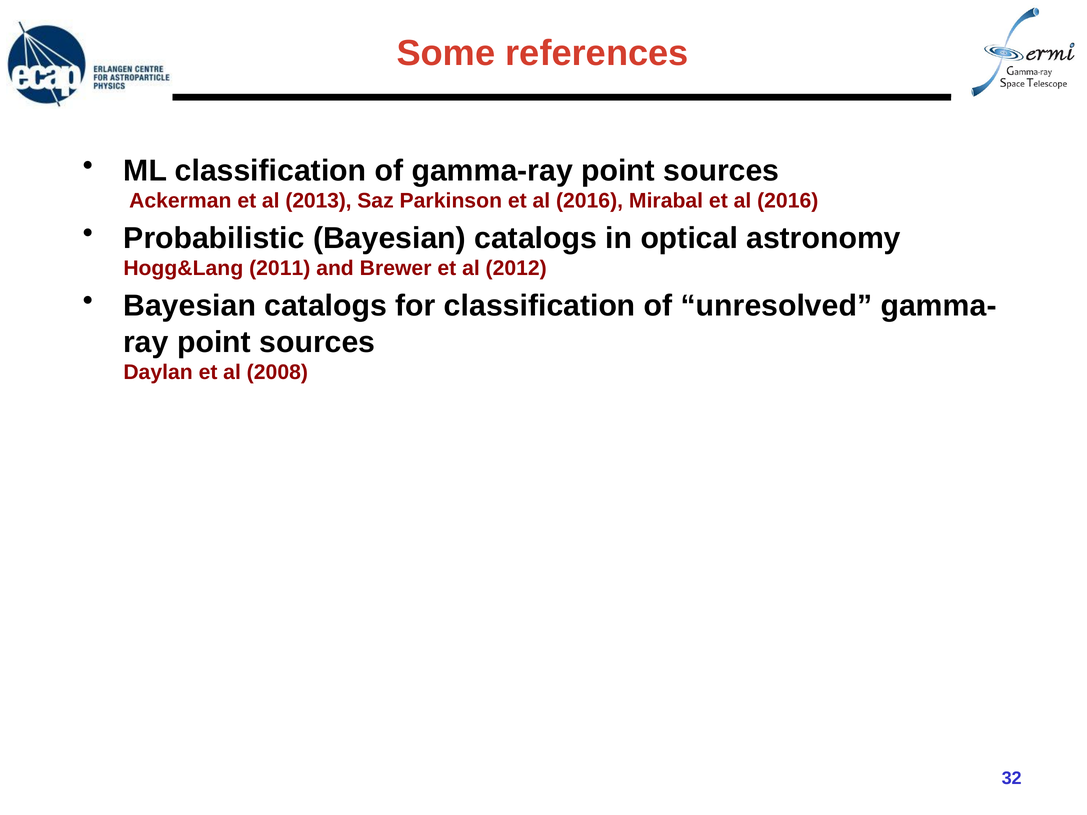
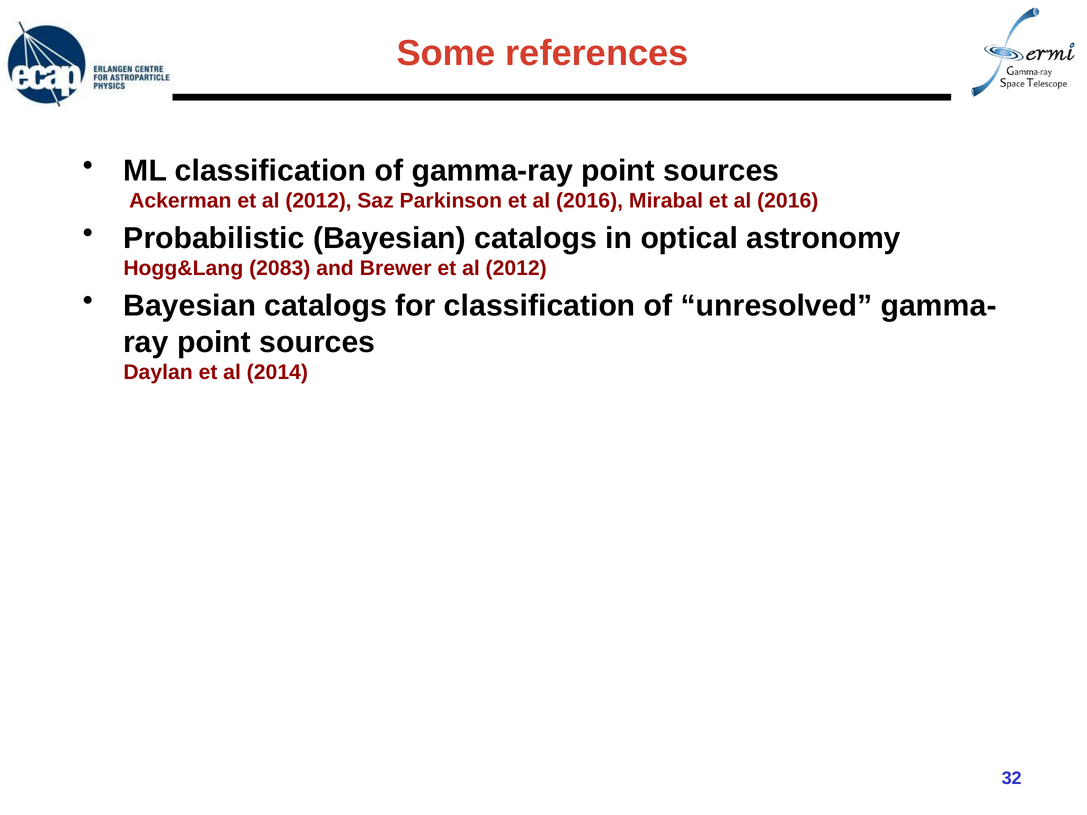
Ackerman et al 2013: 2013 -> 2012
2011: 2011 -> 2083
2008: 2008 -> 2014
